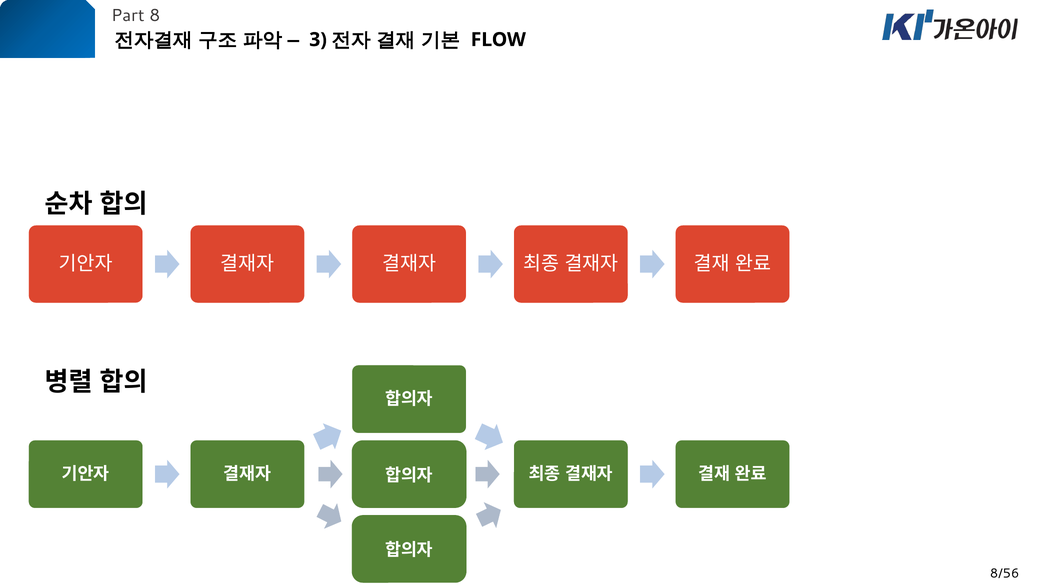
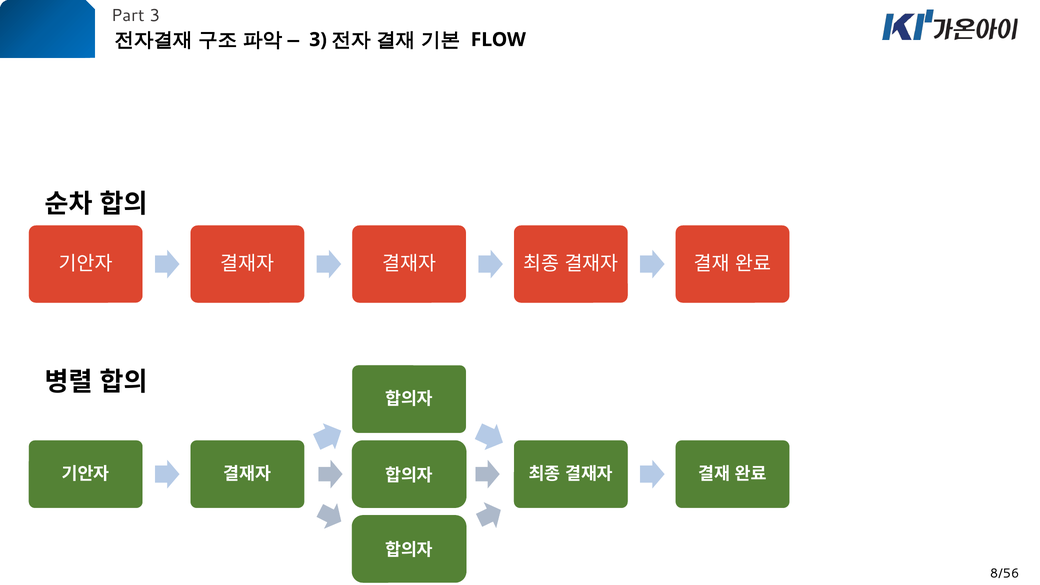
Part 8: 8 -> 3
